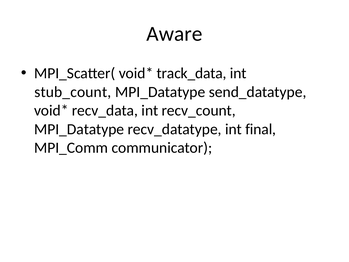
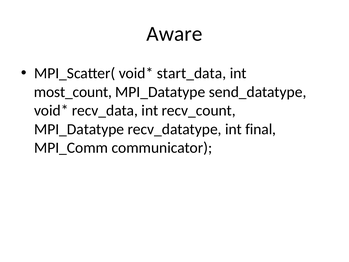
track_data: track_data -> start_data
stub_count: stub_count -> most_count
